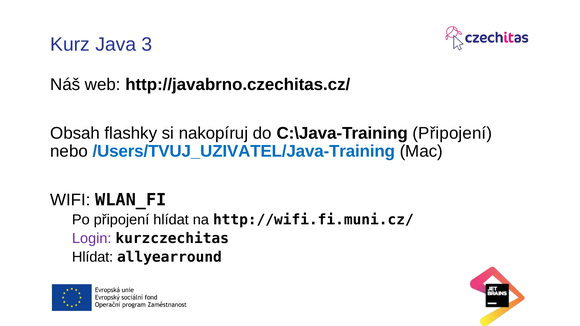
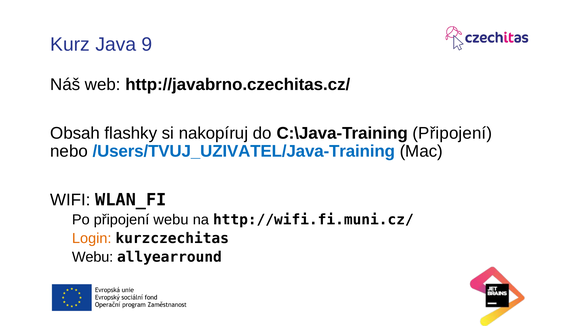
3: 3 -> 9
připojení hlídat: hlídat -> webu
Login colour: purple -> orange
Hlídat at (93, 257): Hlídat -> Webu
